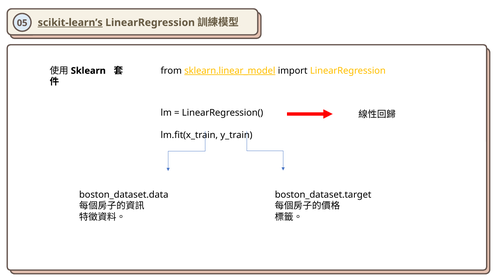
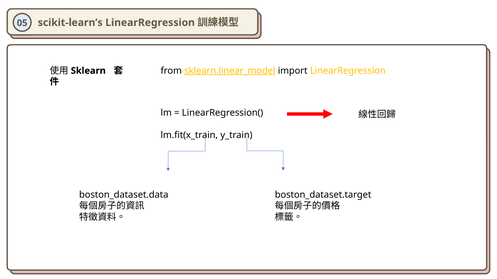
scikit-learn’s underline: present -> none
